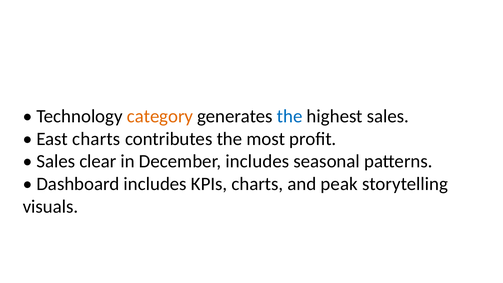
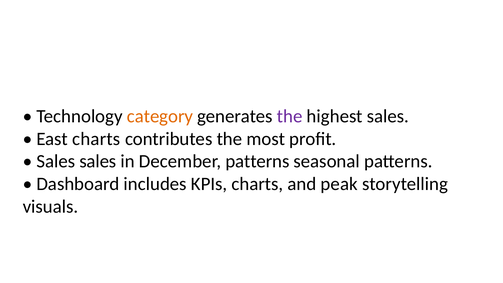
the at (290, 116) colour: blue -> purple
Sales clear: clear -> sales
December includes: includes -> patterns
